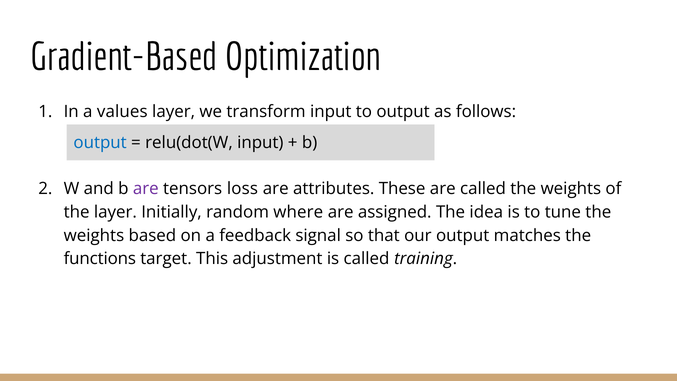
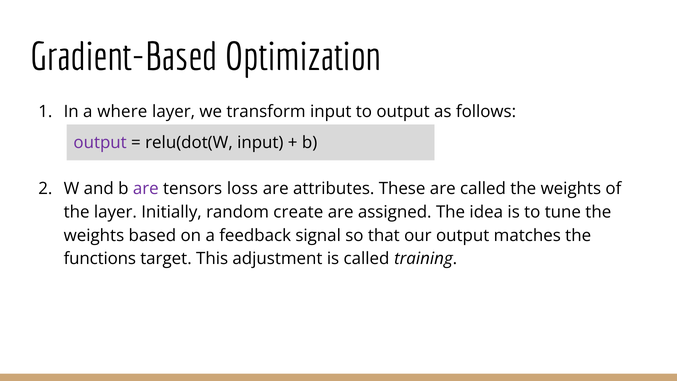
values: values -> where
output at (100, 143) colour: blue -> purple
where: where -> create
